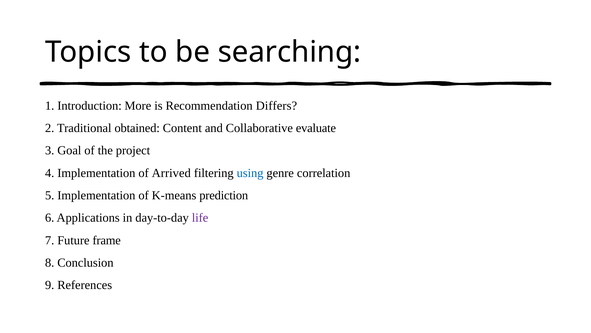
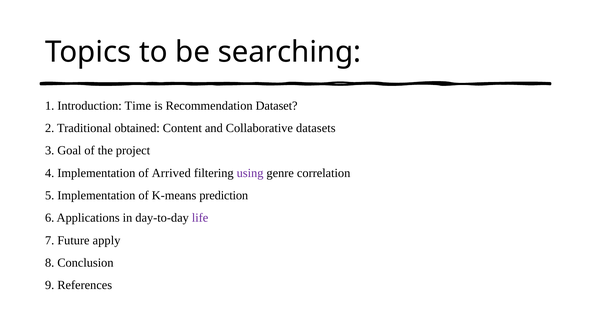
More: More -> Time
Differs: Differs -> Dataset
evaluate: evaluate -> datasets
using colour: blue -> purple
frame: frame -> apply
